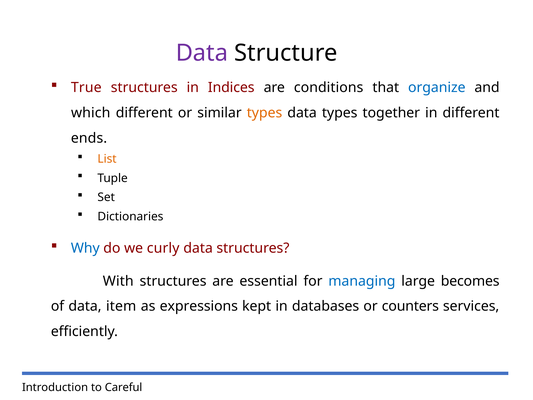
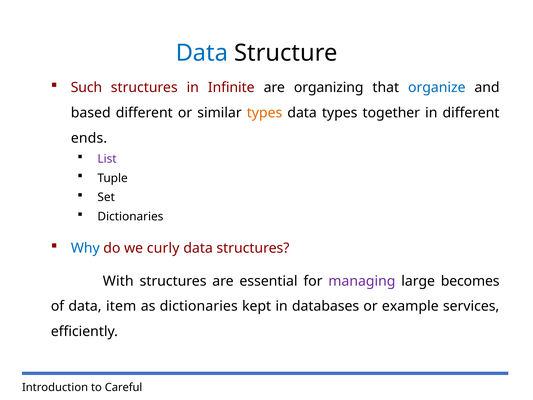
Data at (202, 53) colour: purple -> blue
True: True -> Such
Indices: Indices -> Infinite
conditions: conditions -> organizing
which: which -> based
List colour: orange -> purple
managing colour: blue -> purple
as expressions: expressions -> dictionaries
counters: counters -> example
